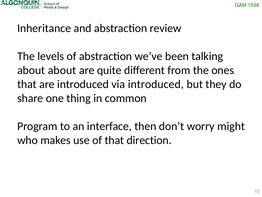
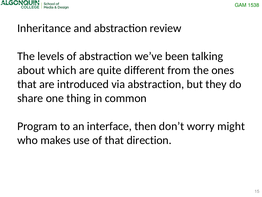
about about: about -> which
via introduced: introduced -> abstraction
